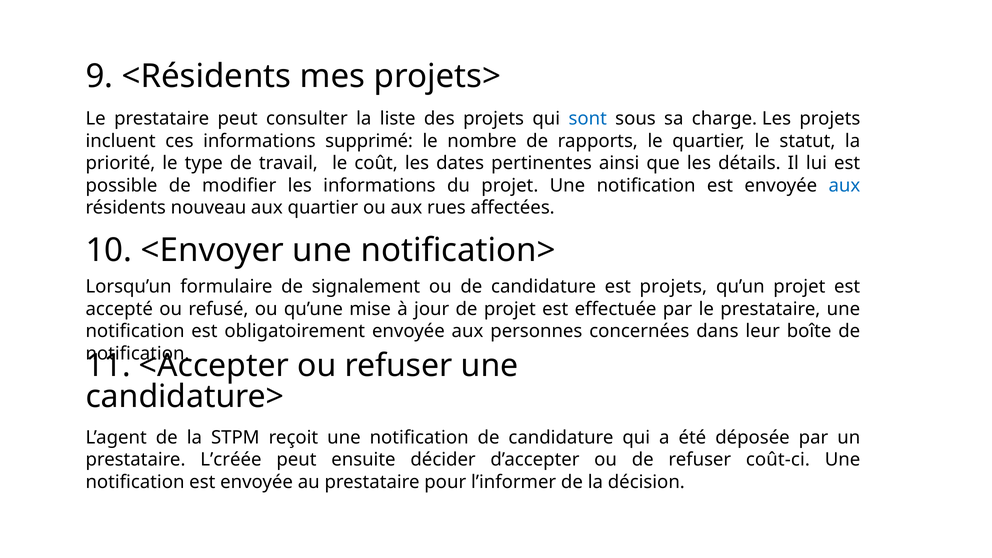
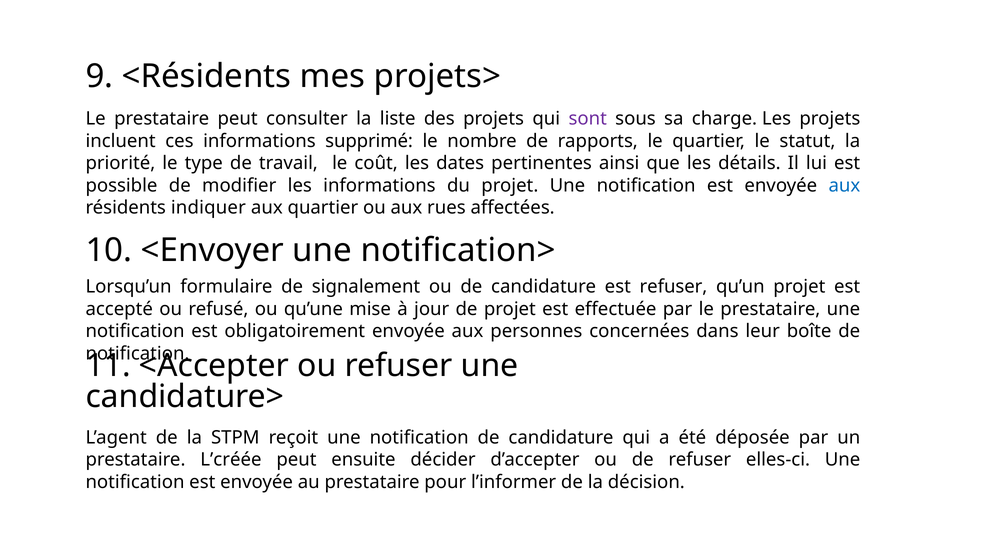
sont colour: blue -> purple
nouveau: nouveau -> indiquer
est projets: projets -> refuser
coût-ci: coût-ci -> elles-ci
